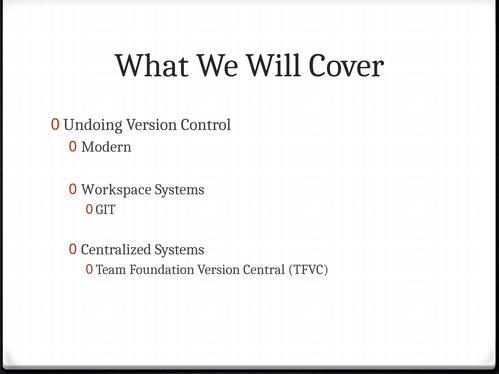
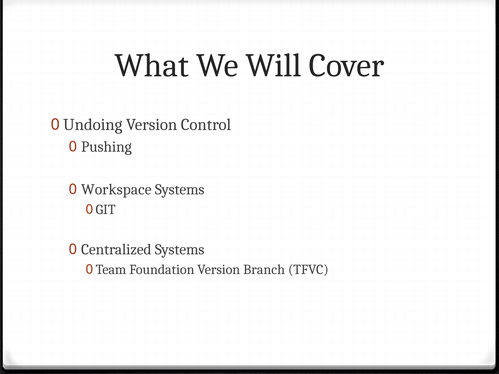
Modern: Modern -> Pushing
Central: Central -> Branch
